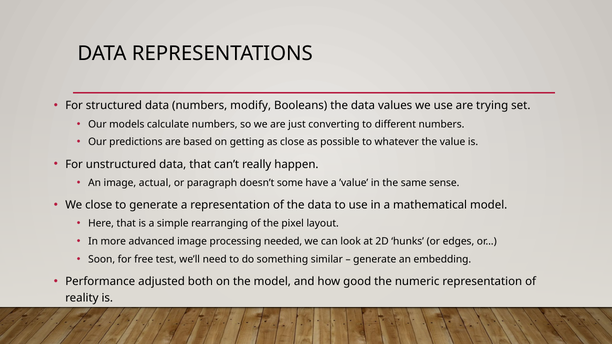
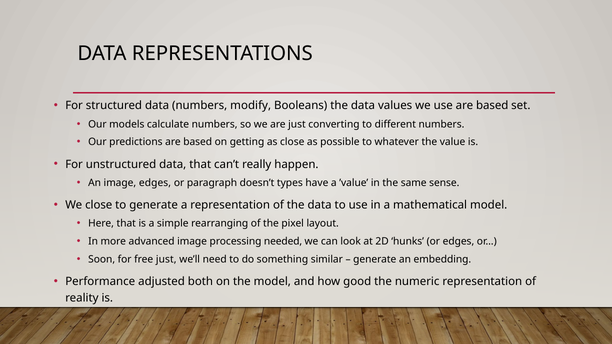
use are trying: trying -> based
image actual: actual -> edges
some: some -> types
free test: test -> just
